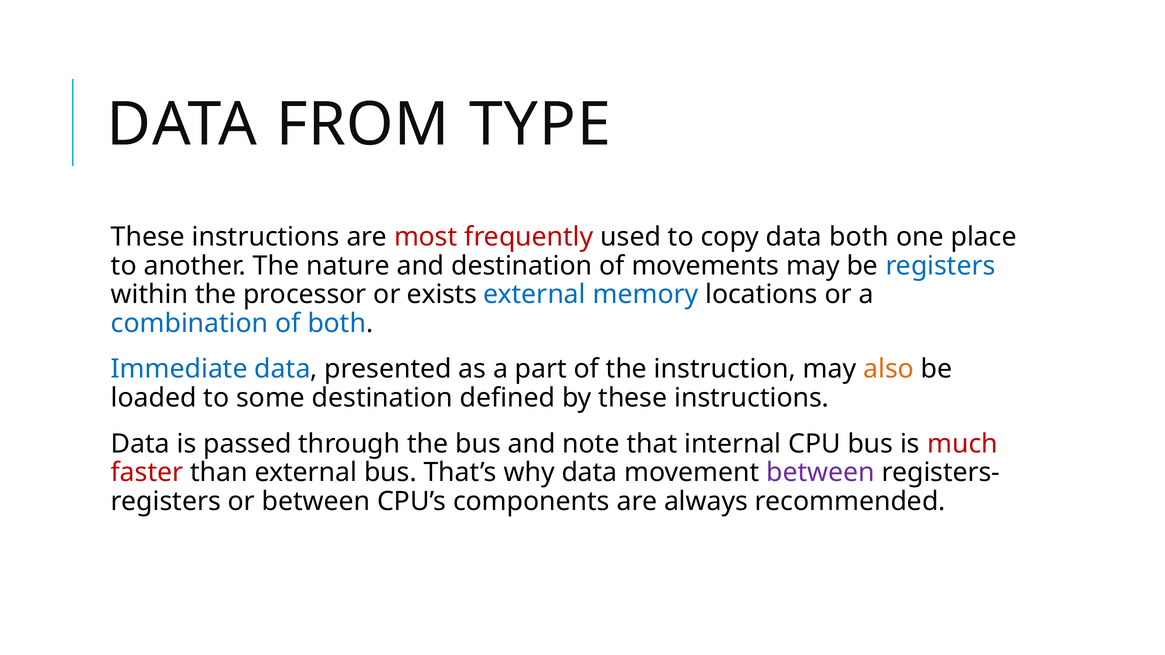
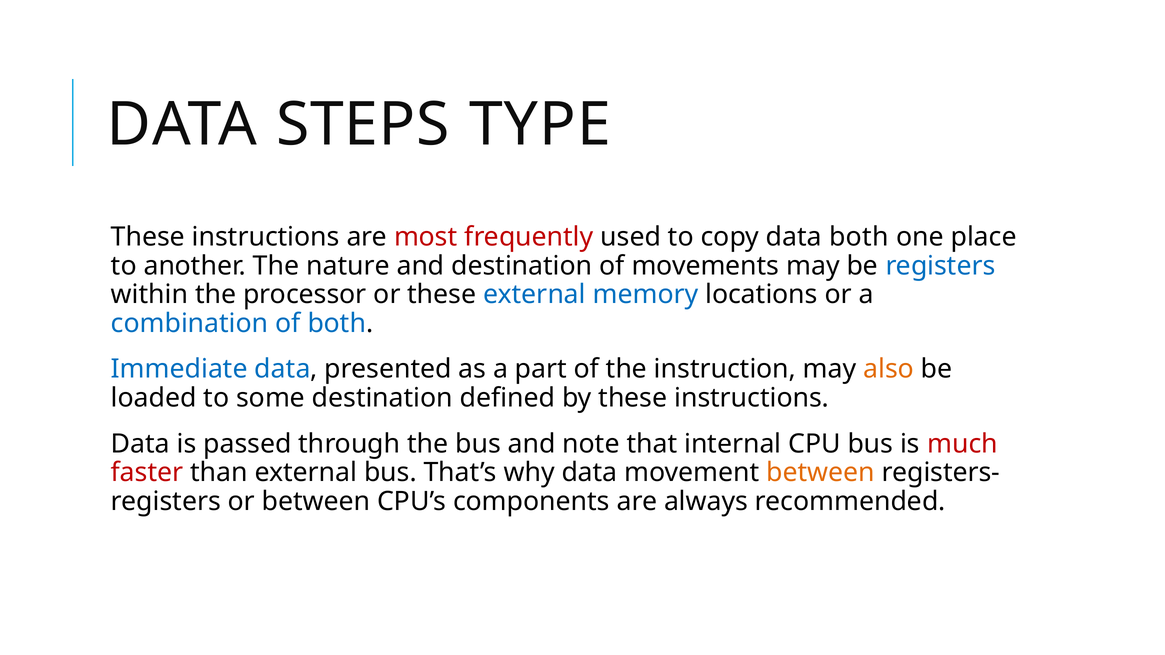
FROM: FROM -> STEPS
or exists: exists -> these
between at (821, 473) colour: purple -> orange
